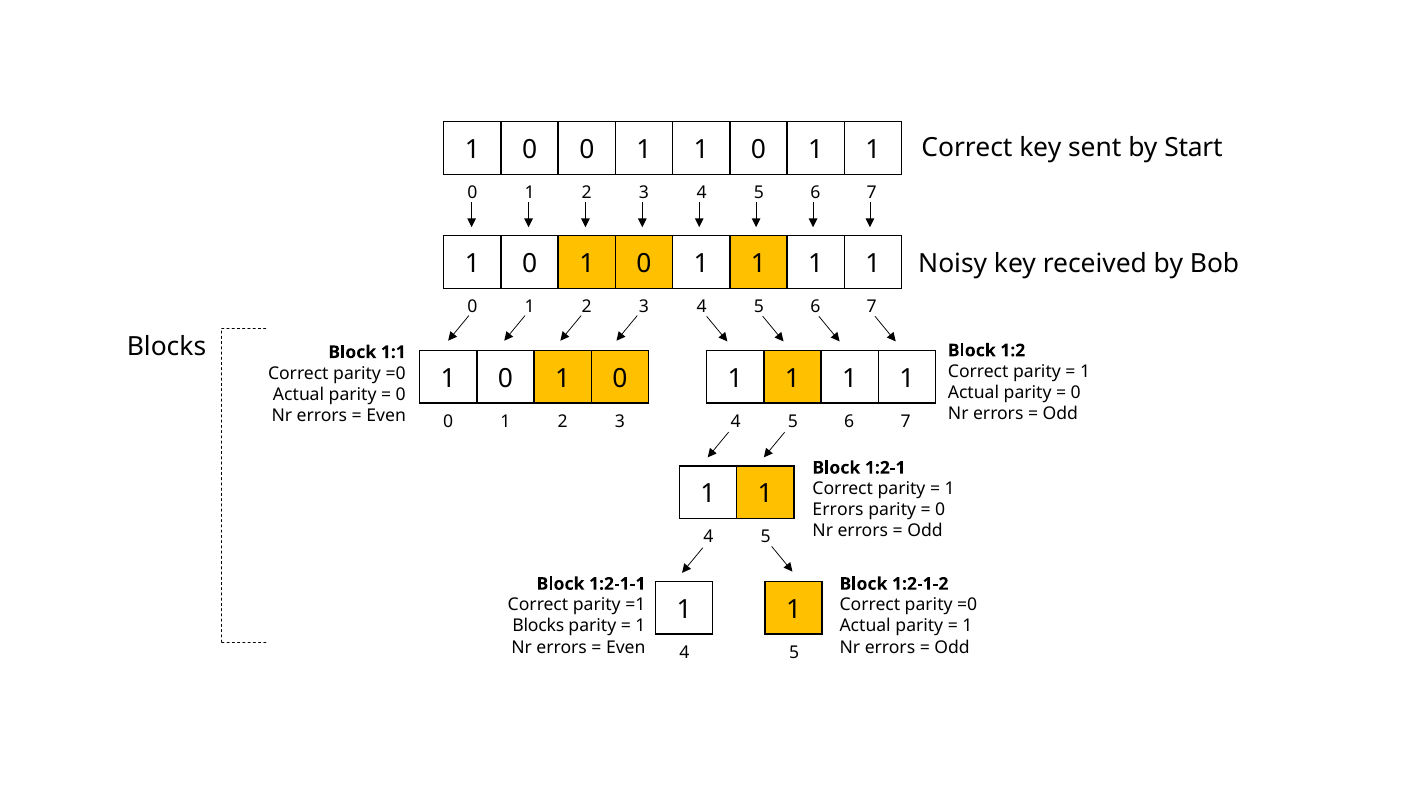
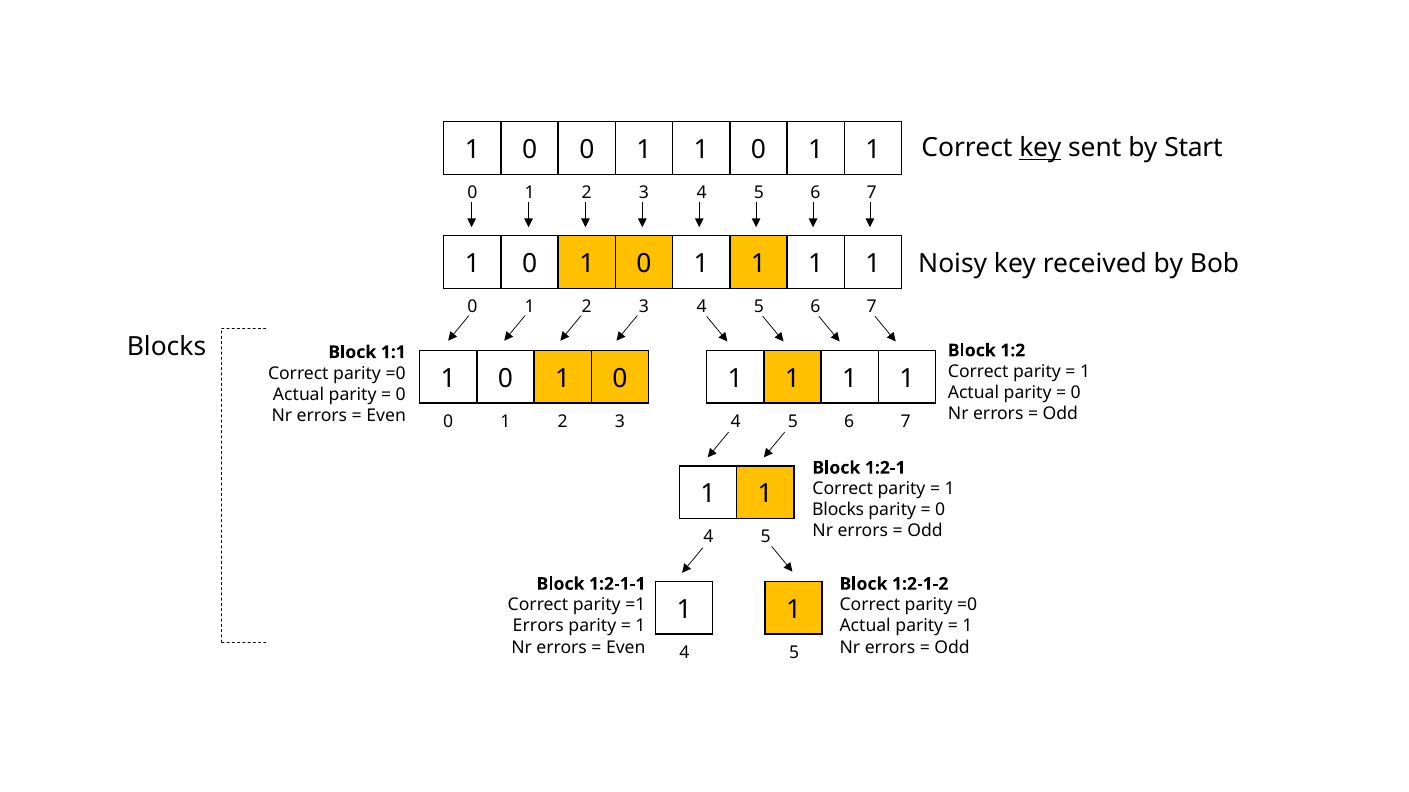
key at (1040, 148) underline: none -> present
Errors at (838, 510): Errors -> Blocks
Blocks at (538, 627): Blocks -> Errors
